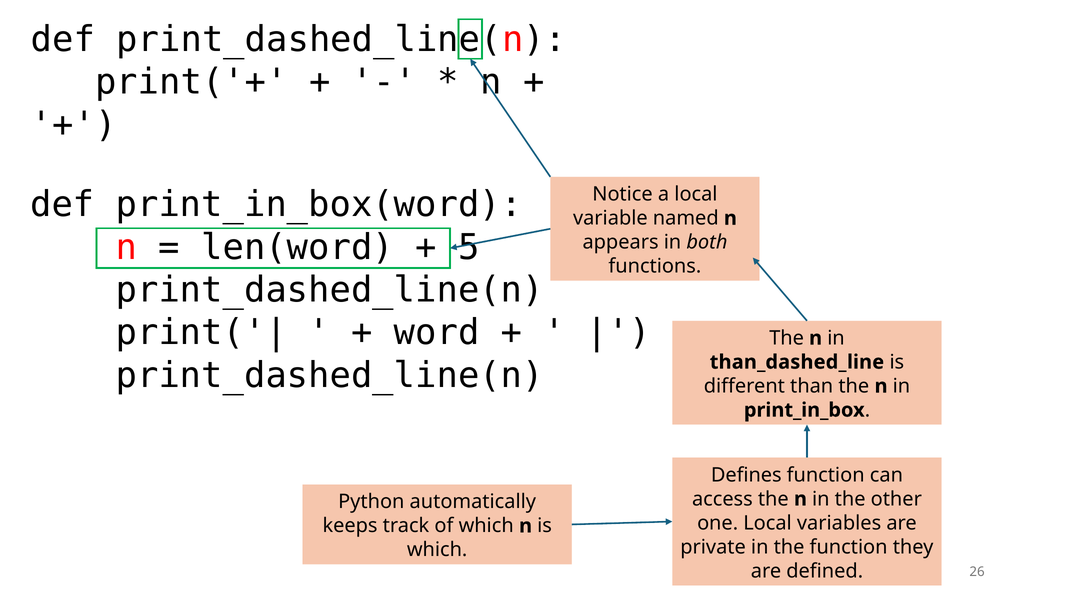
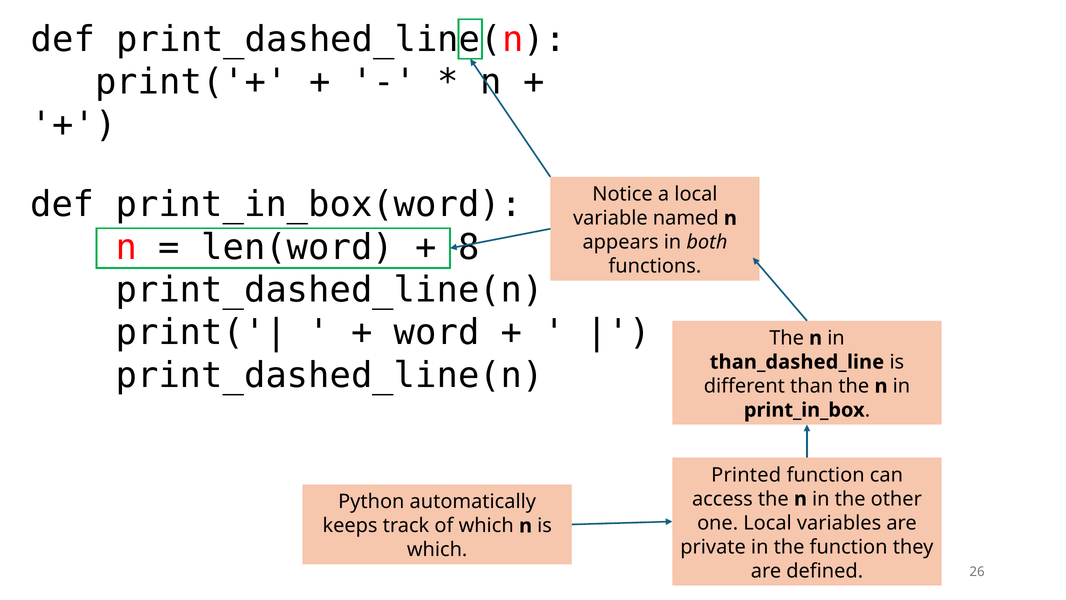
5: 5 -> 8
Defines: Defines -> Printed
